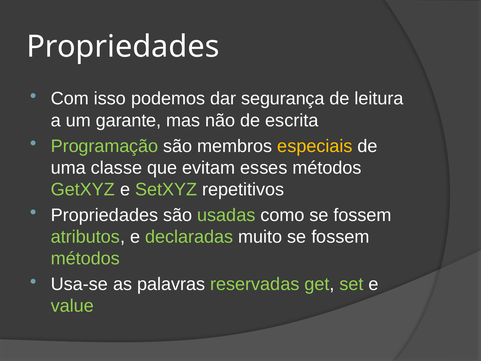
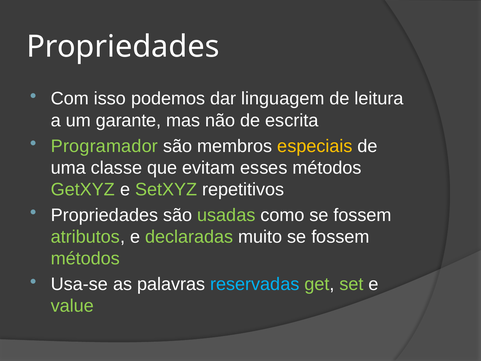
segurança: segurança -> linguagem
Programação: Programação -> Programador
reservadas colour: light green -> light blue
